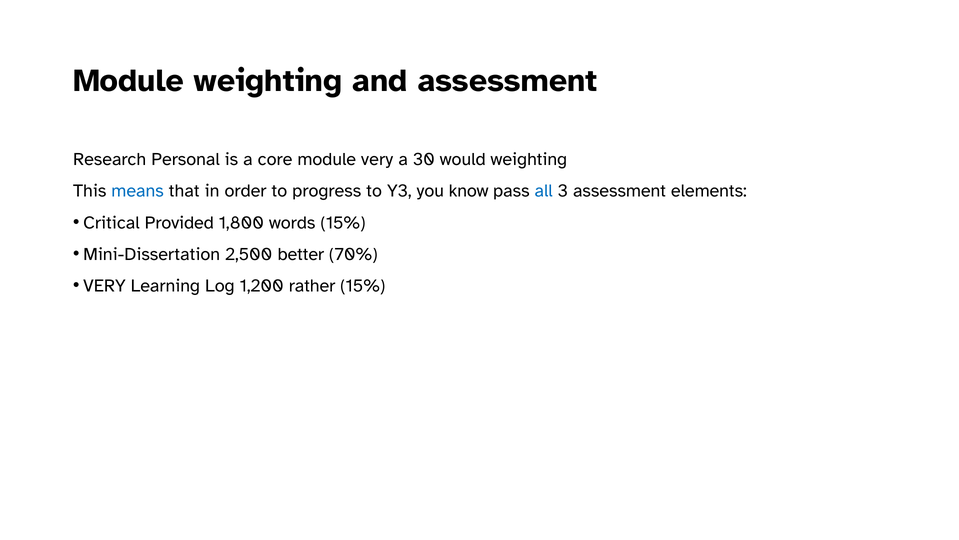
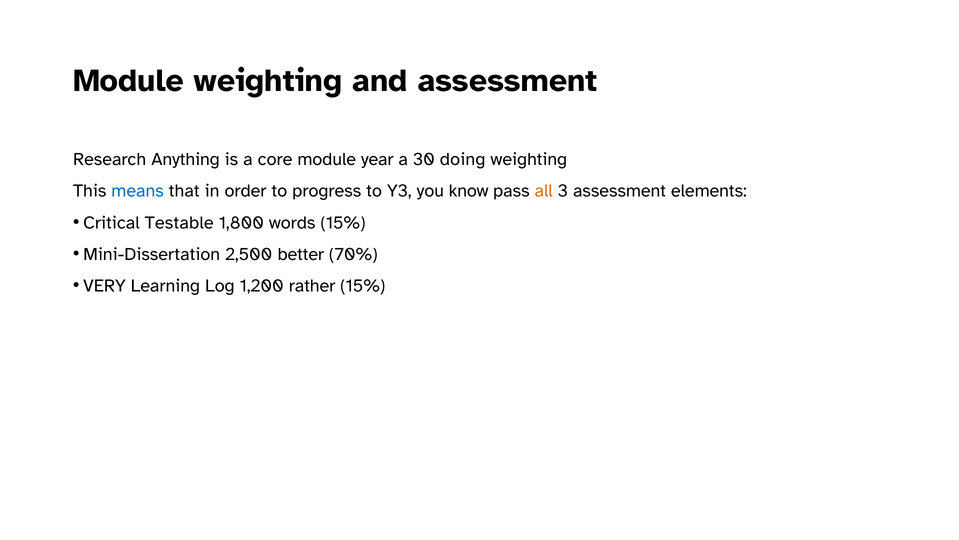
Personal: Personal -> Anything
module very: very -> year
would: would -> doing
all colour: blue -> orange
Provided: Provided -> Testable
